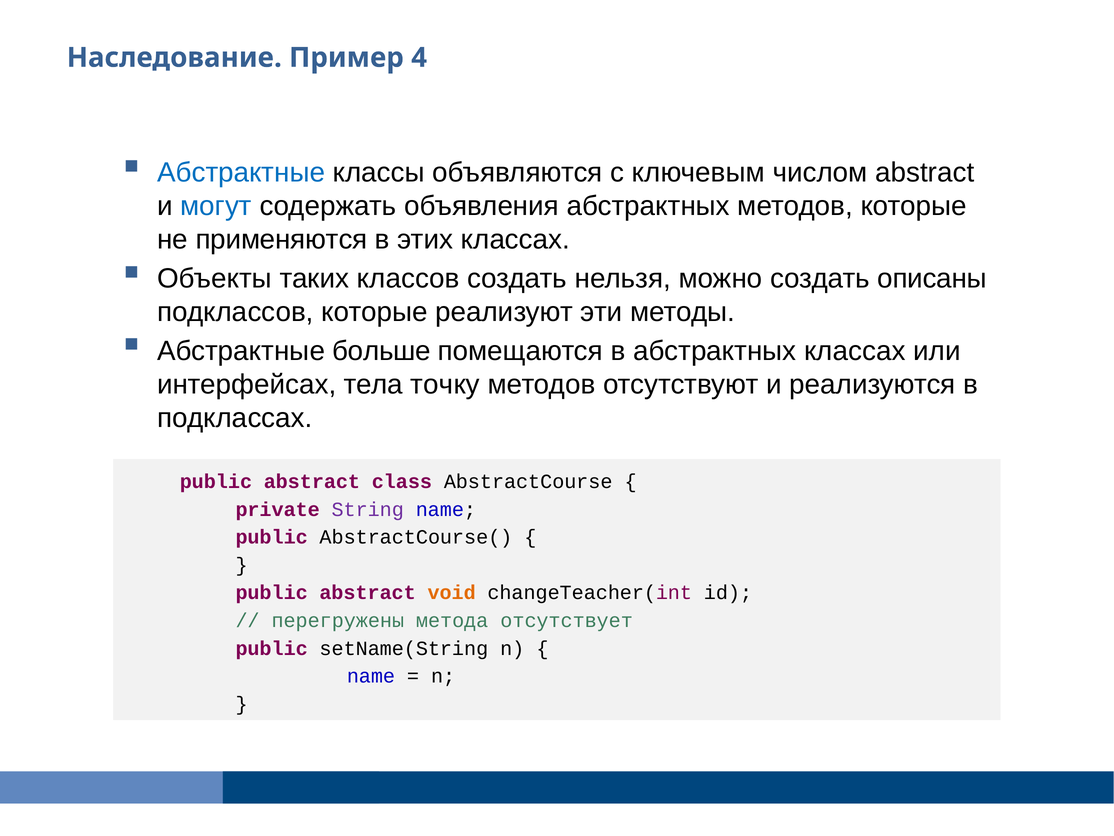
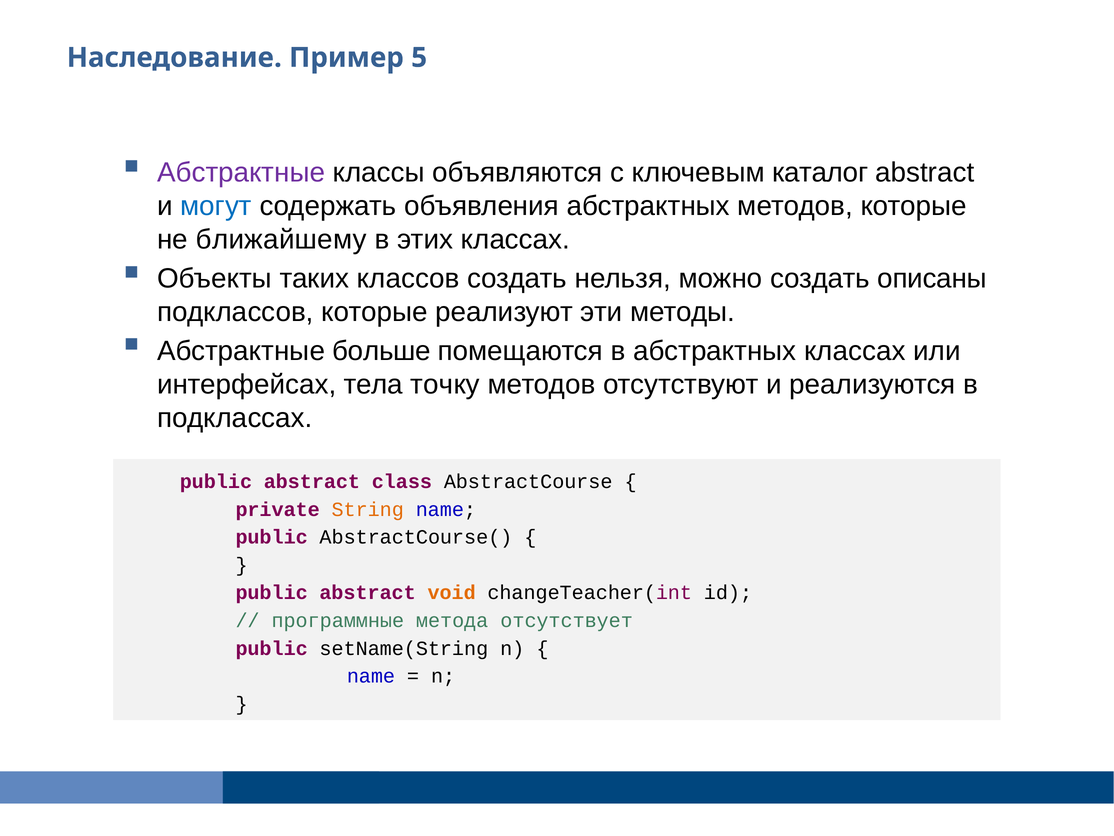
4: 4 -> 5
Абстрактные at (241, 173) colour: blue -> purple
числом: числом -> каталог
применяются: применяются -> ближайшему
String colour: purple -> orange
перегружены: перегружены -> программные
